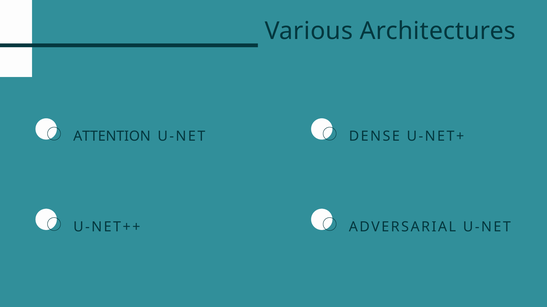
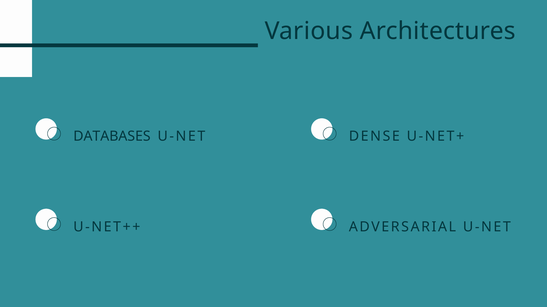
ATTENTION: ATTENTION -> DATABASES
